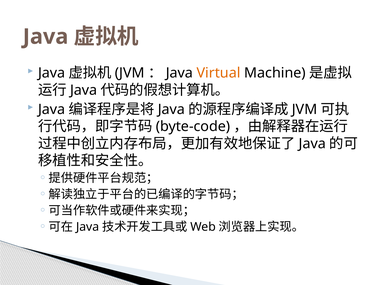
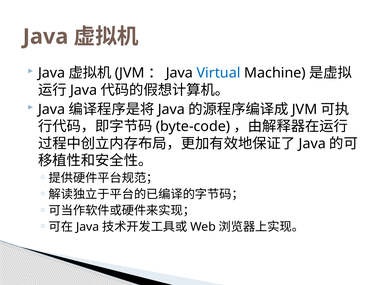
Virtual colour: orange -> blue
